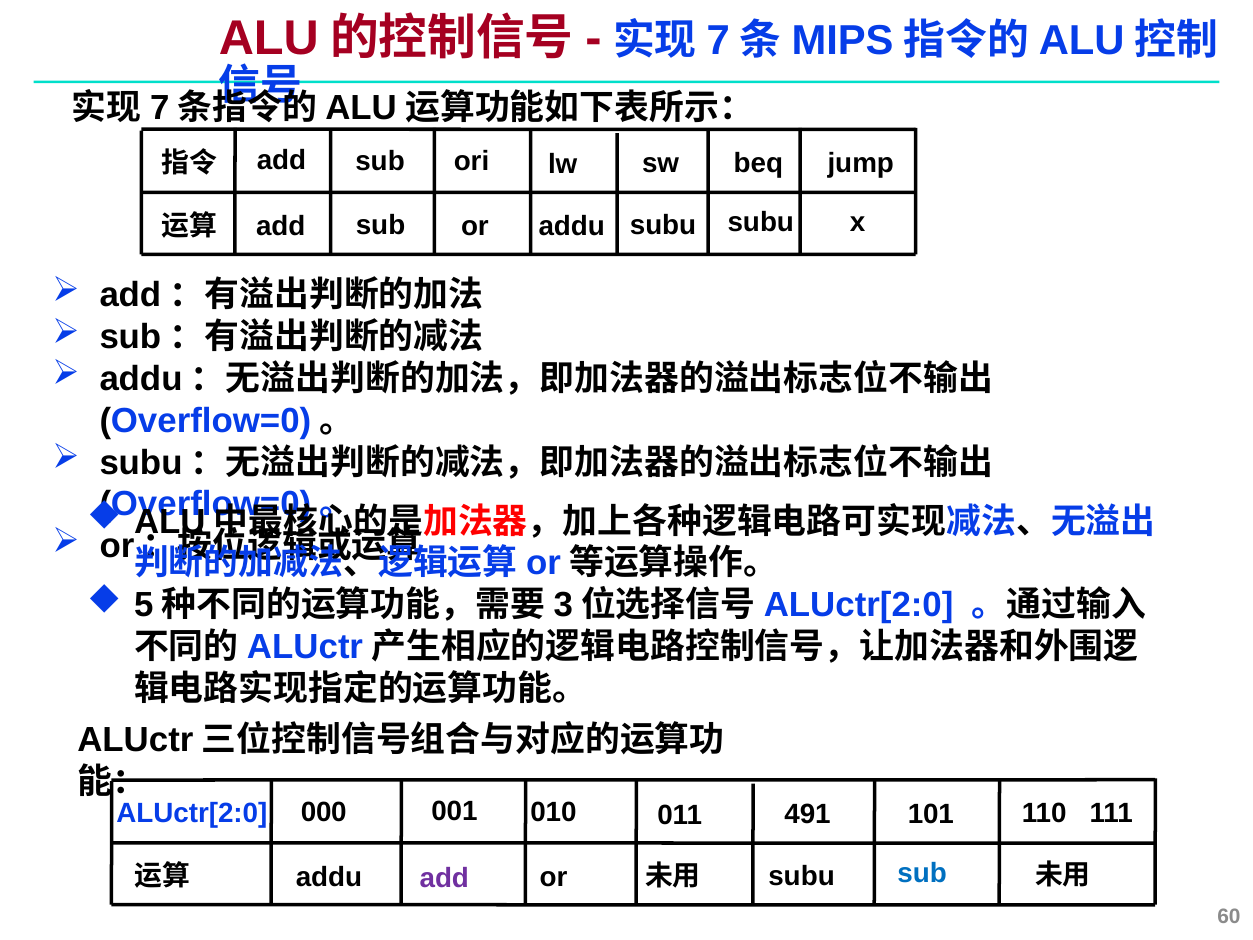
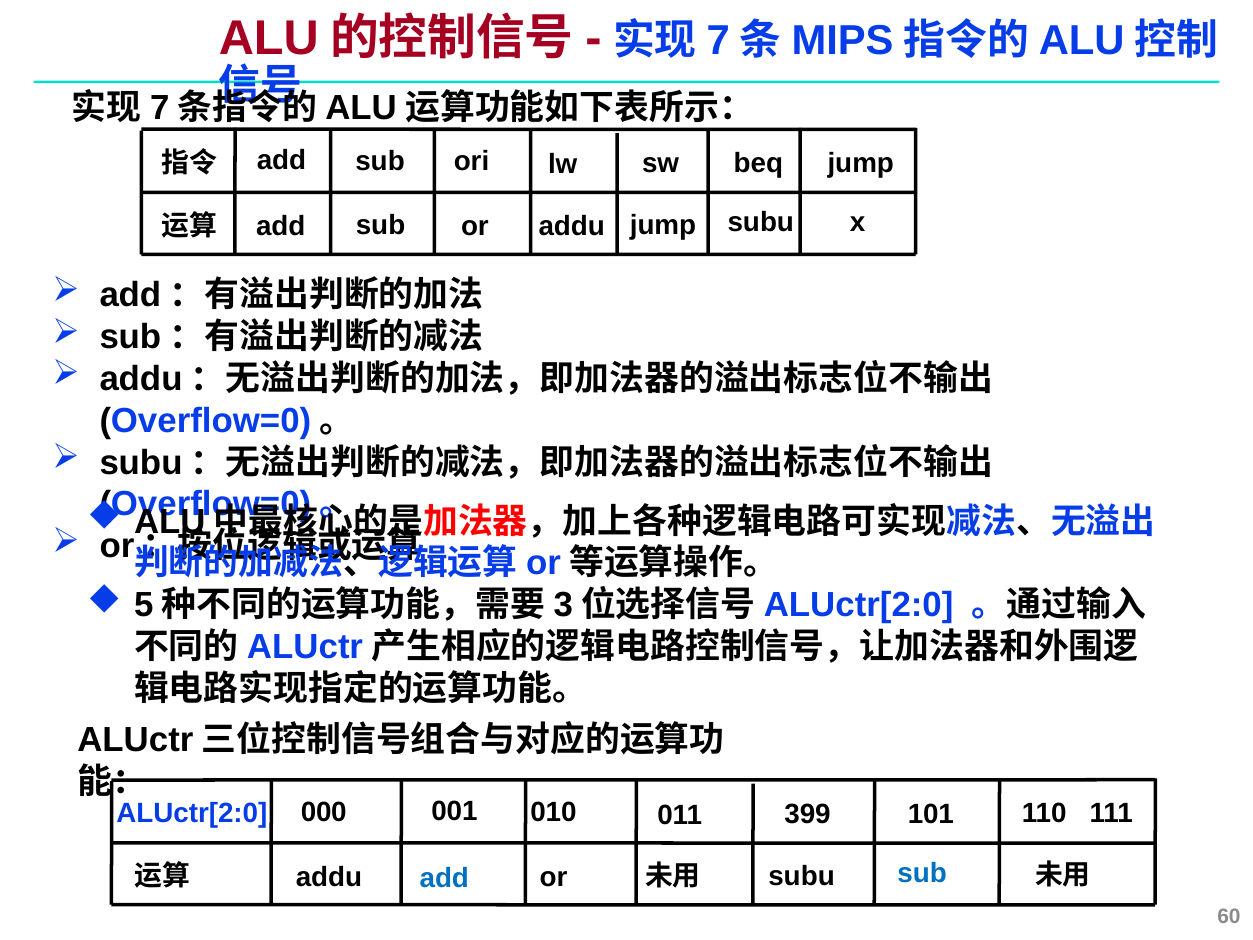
addu subu: subu -> jump
491: 491 -> 399
add at (444, 878) colour: purple -> blue
